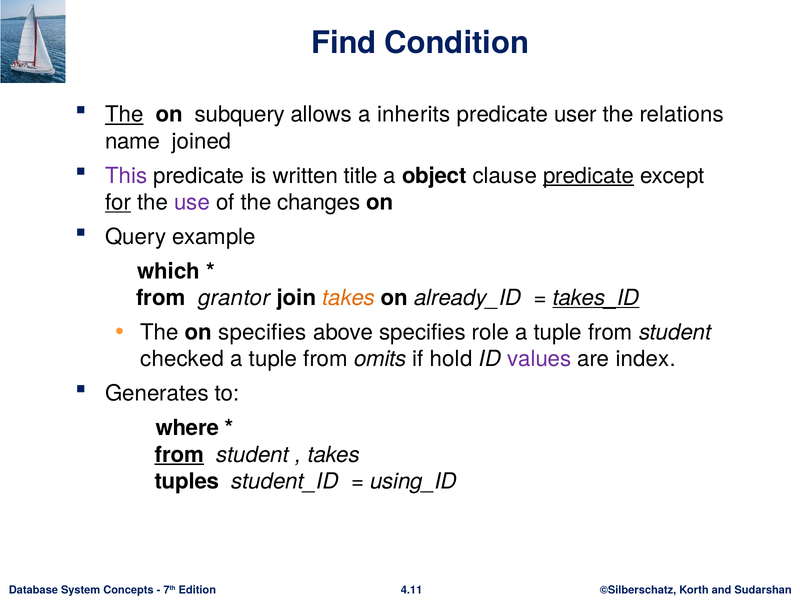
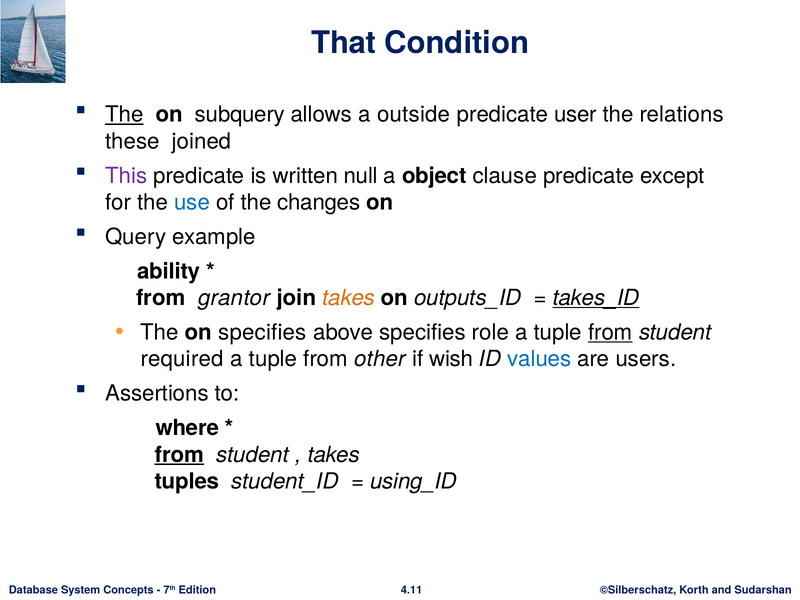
Find: Find -> That
inherits: inherits -> outside
name: name -> these
title: title -> null
predicate at (589, 176) underline: present -> none
for underline: present -> none
use colour: purple -> blue
which: which -> ability
already_ID: already_ID -> outputs_ID
from at (610, 332) underline: none -> present
checked: checked -> required
omits: omits -> other
hold: hold -> wish
values colour: purple -> blue
index: index -> users
Generates: Generates -> Assertions
